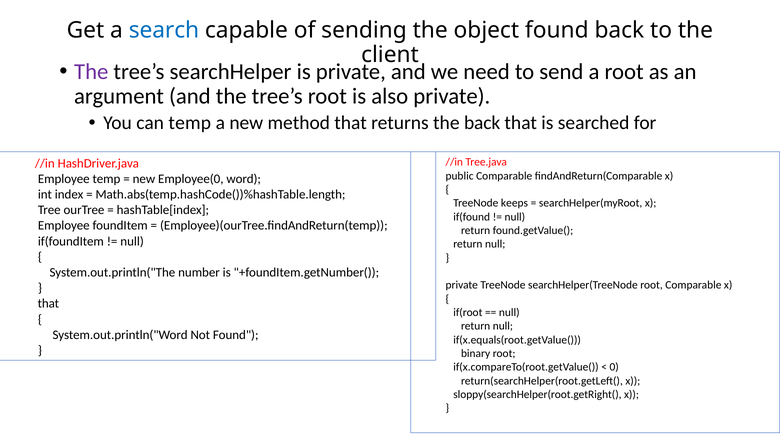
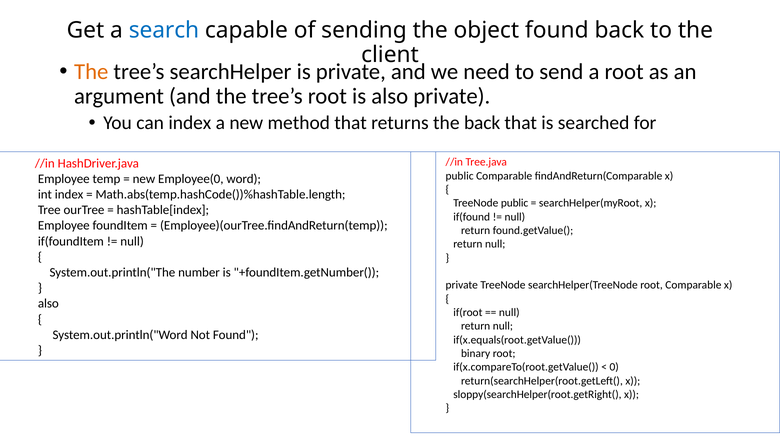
The at (91, 72) colour: purple -> orange
can temp: temp -> index
TreeNode keeps: keeps -> public
that at (48, 303): that -> also
